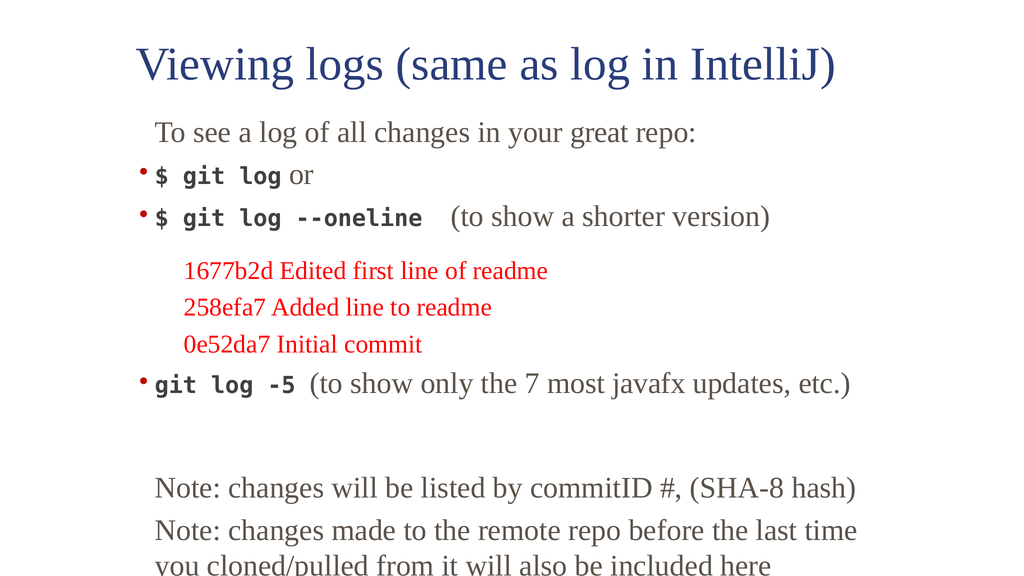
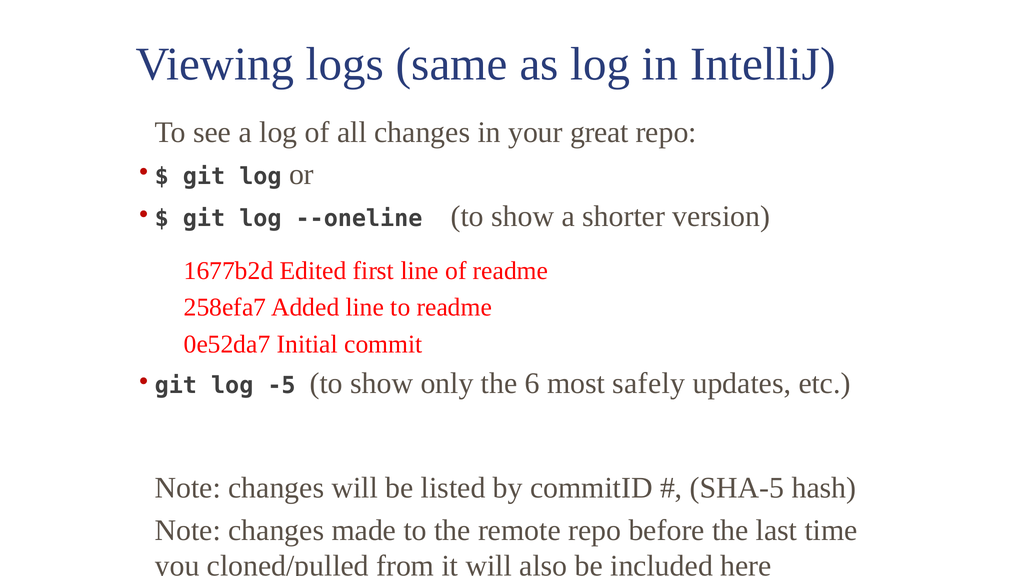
7: 7 -> 6
javafx: javafx -> safely
SHA-8: SHA-8 -> SHA-5
